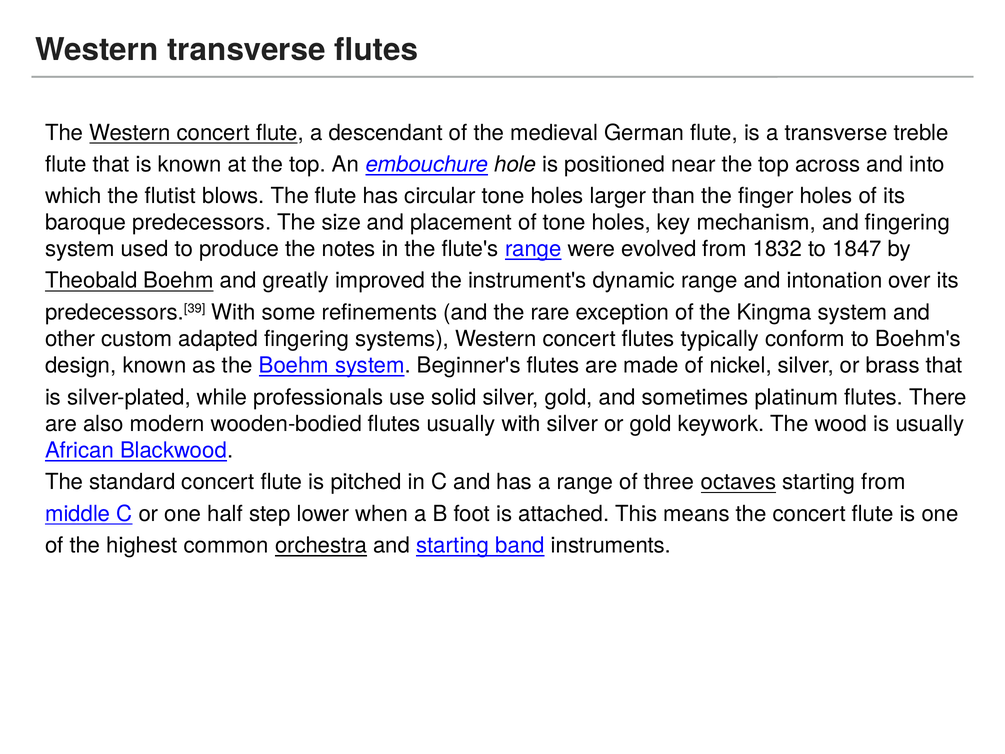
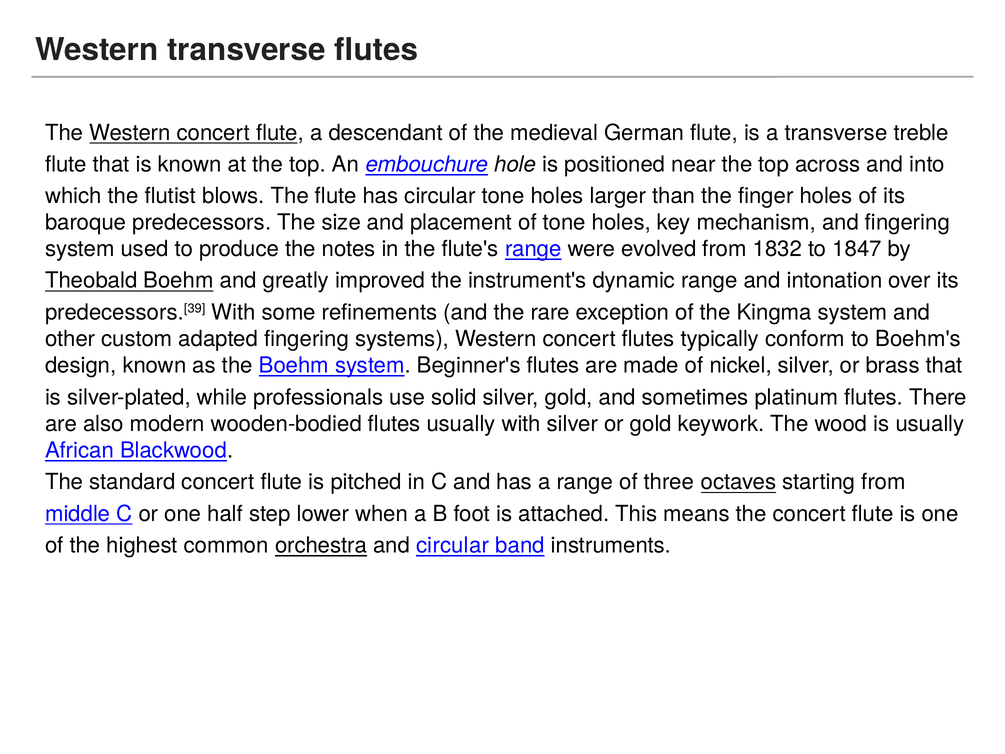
and starting: starting -> circular
